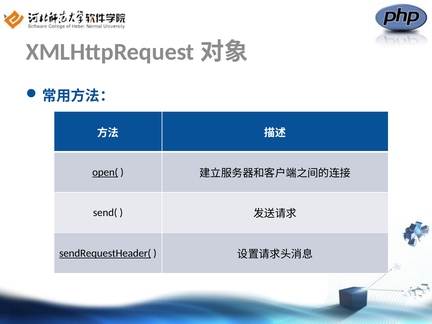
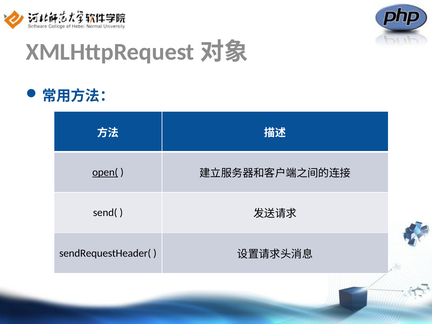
sendRequestHeader( underline: present -> none
